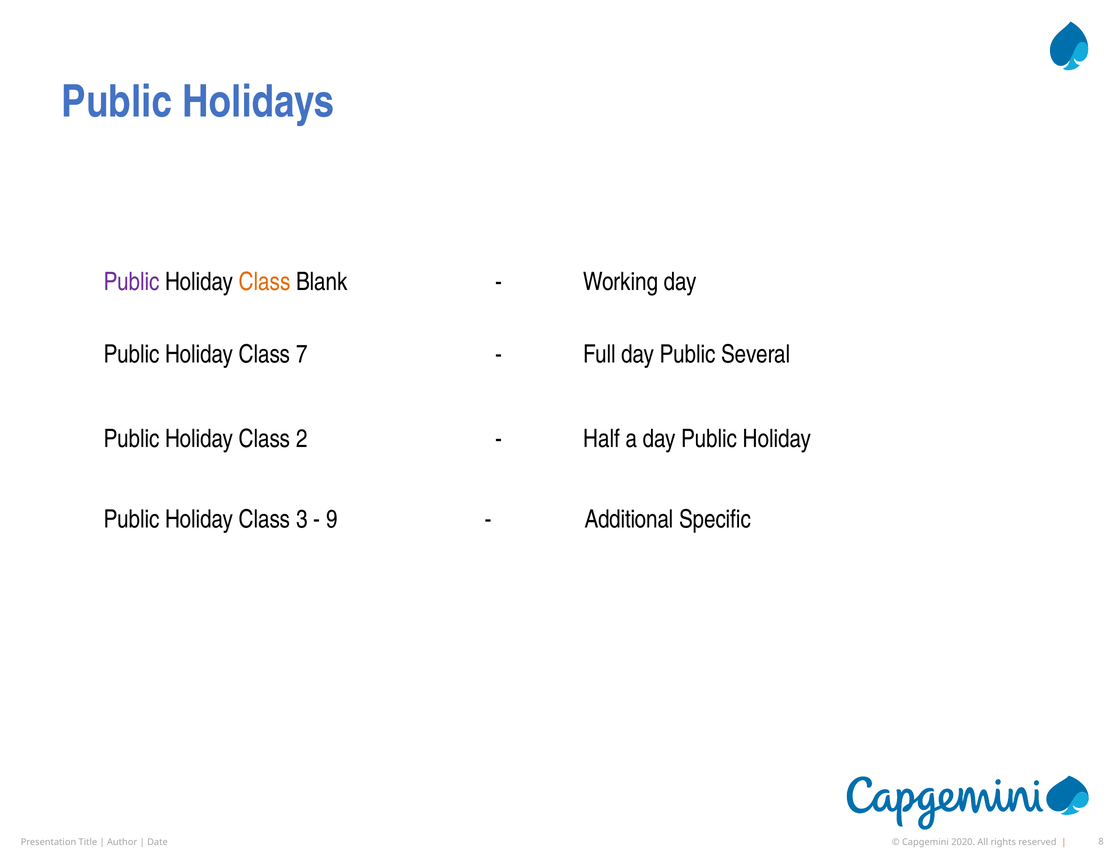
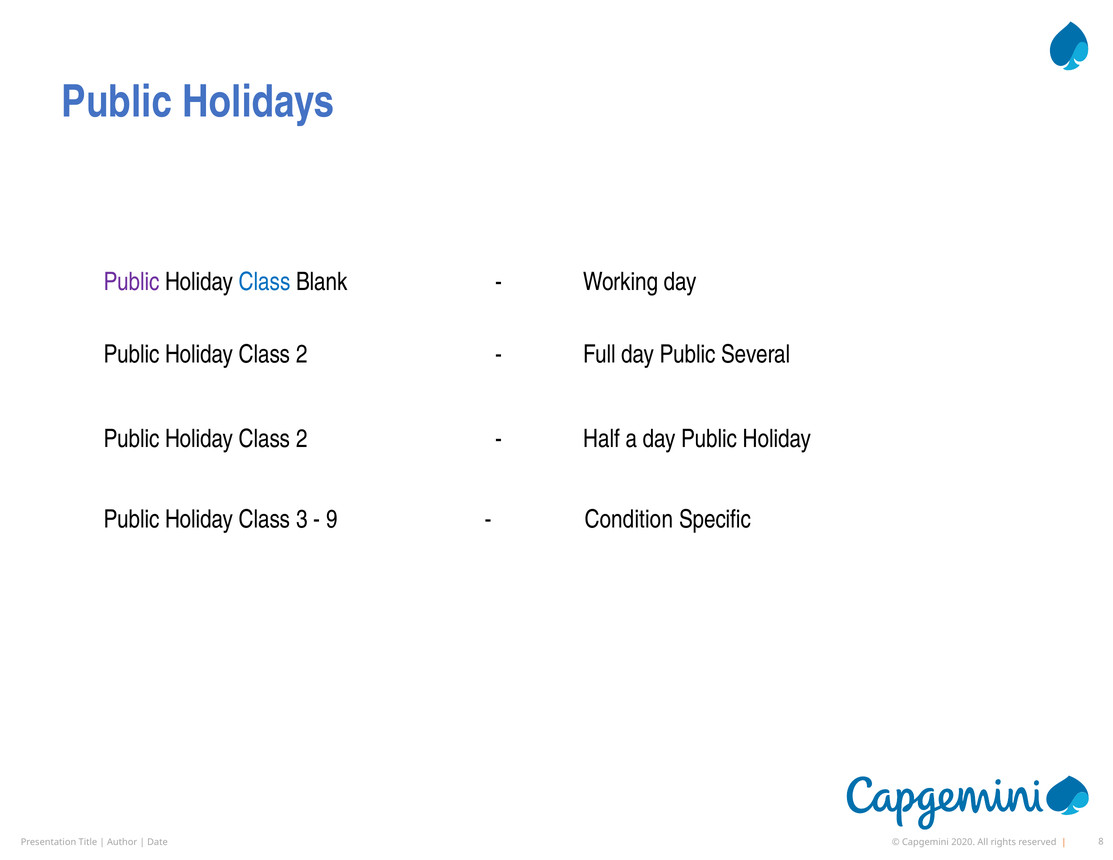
Class at (265, 282) colour: orange -> blue
7 at (302, 354): 7 -> 2
Additional: Additional -> Condition
